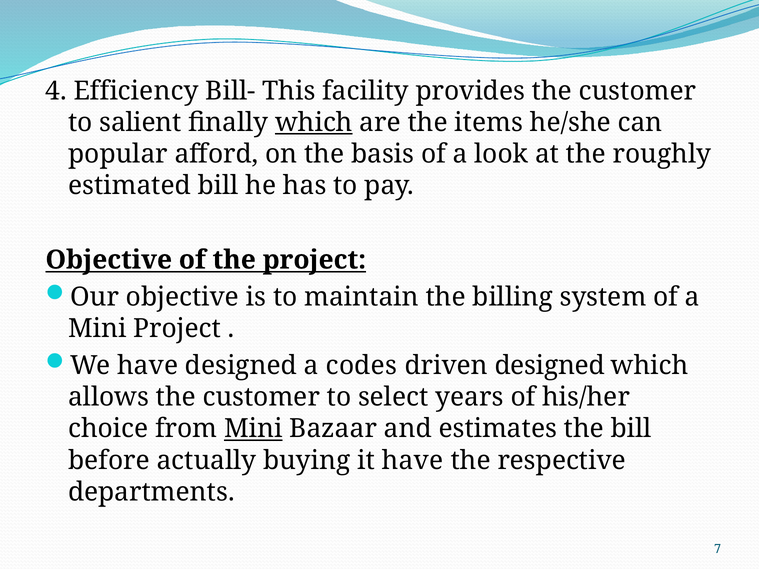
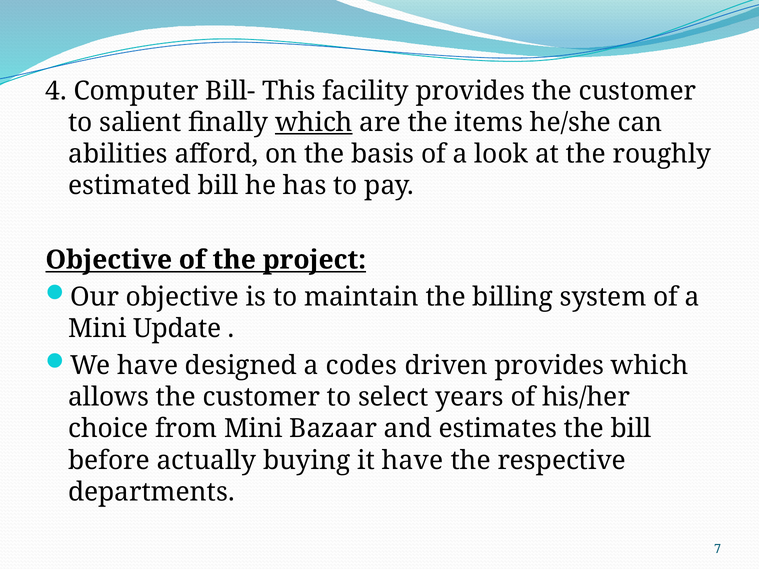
Efficiency: Efficiency -> Computer
popular: popular -> abilities
Mini Project: Project -> Update
driven designed: designed -> provides
Mini at (253, 429) underline: present -> none
